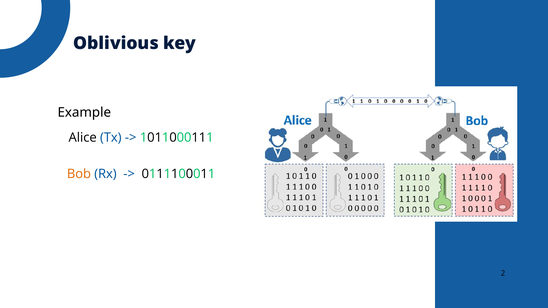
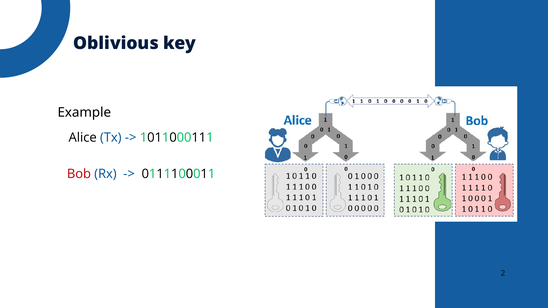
Bob colour: orange -> red
